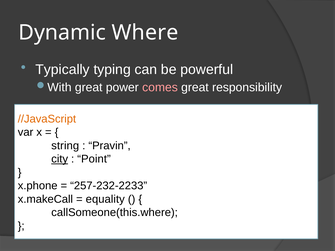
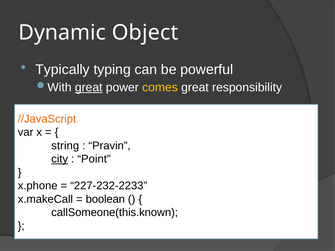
Where: Where -> Object
great at (89, 88) underline: none -> present
comes colour: pink -> yellow
257-232-2233: 257-232-2233 -> 227-232-2233
equality: equality -> boolean
callSomeone(this.where: callSomeone(this.where -> callSomeone(this.known
